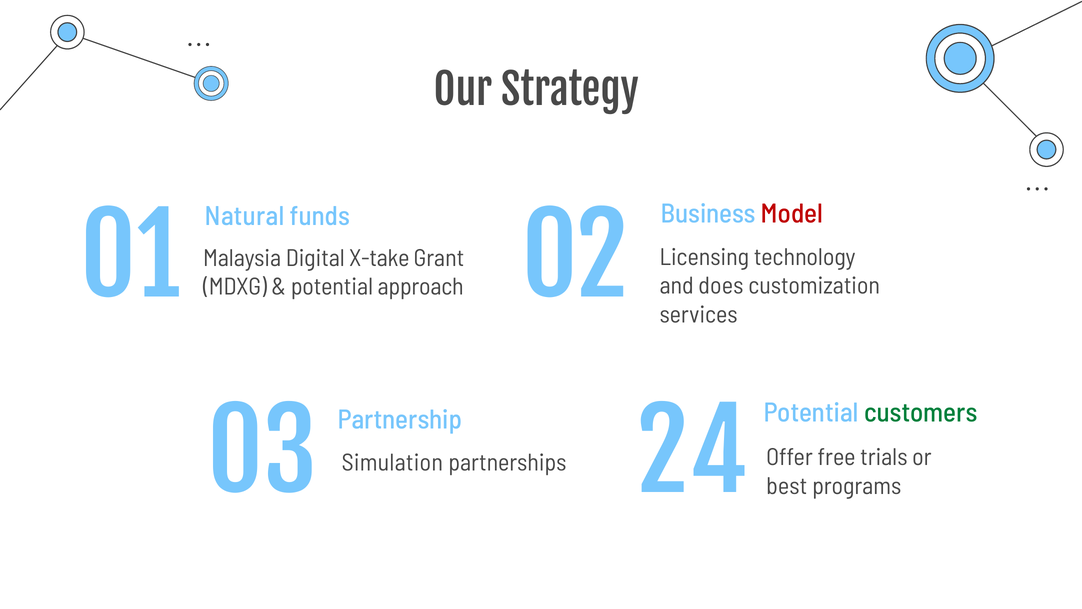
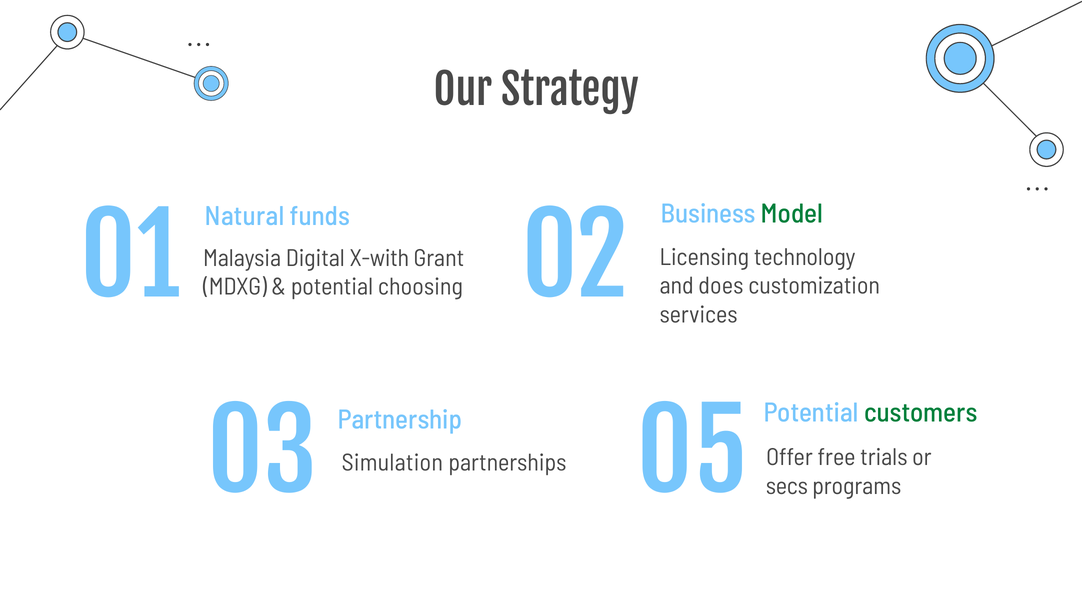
Model colour: red -> green
X-take: X-take -> X-with
approach: approach -> choosing
24: 24 -> 05
best: best -> secs
